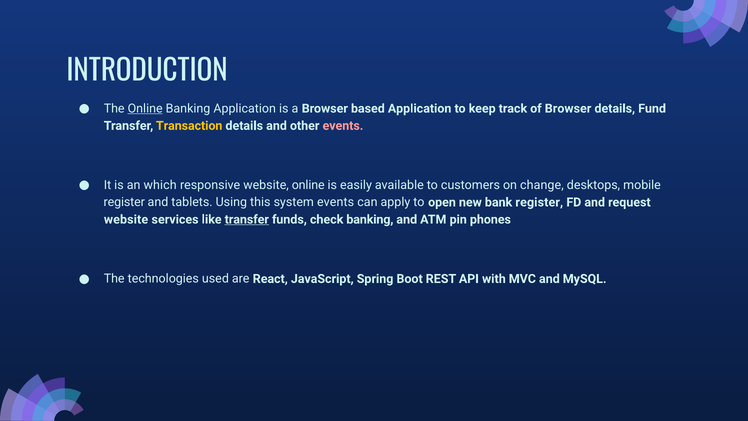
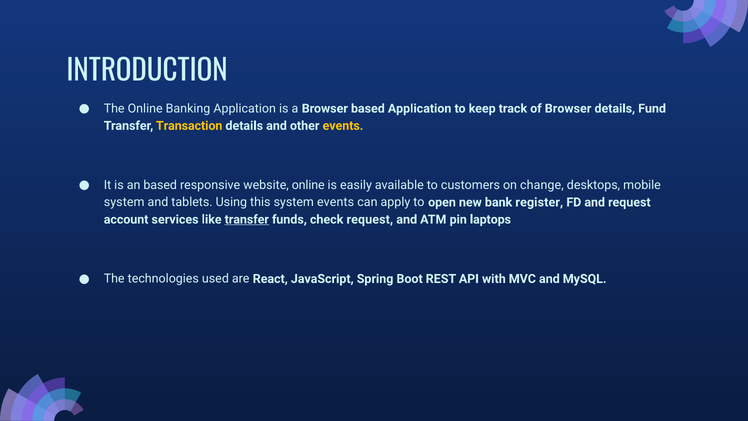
Online at (145, 108) underline: present -> none
events at (343, 126) colour: pink -> yellow
an which: which -> based
register at (124, 202): register -> system
website at (126, 219): website -> account
check banking: banking -> request
phones: phones -> laptops
